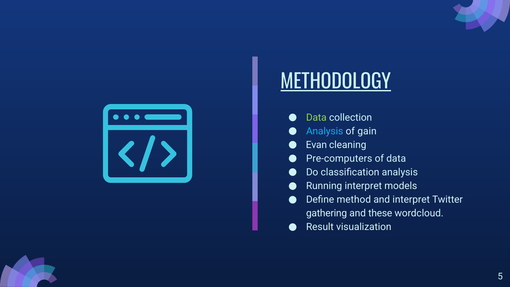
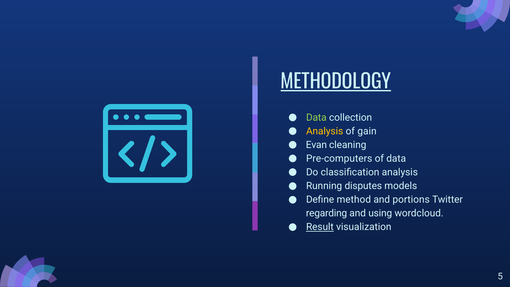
Analysis at (325, 131) colour: light blue -> yellow
Running interpret: interpret -> disputes
and interpret: interpret -> portions
gathering: gathering -> regarding
these: these -> using
Result underline: none -> present
